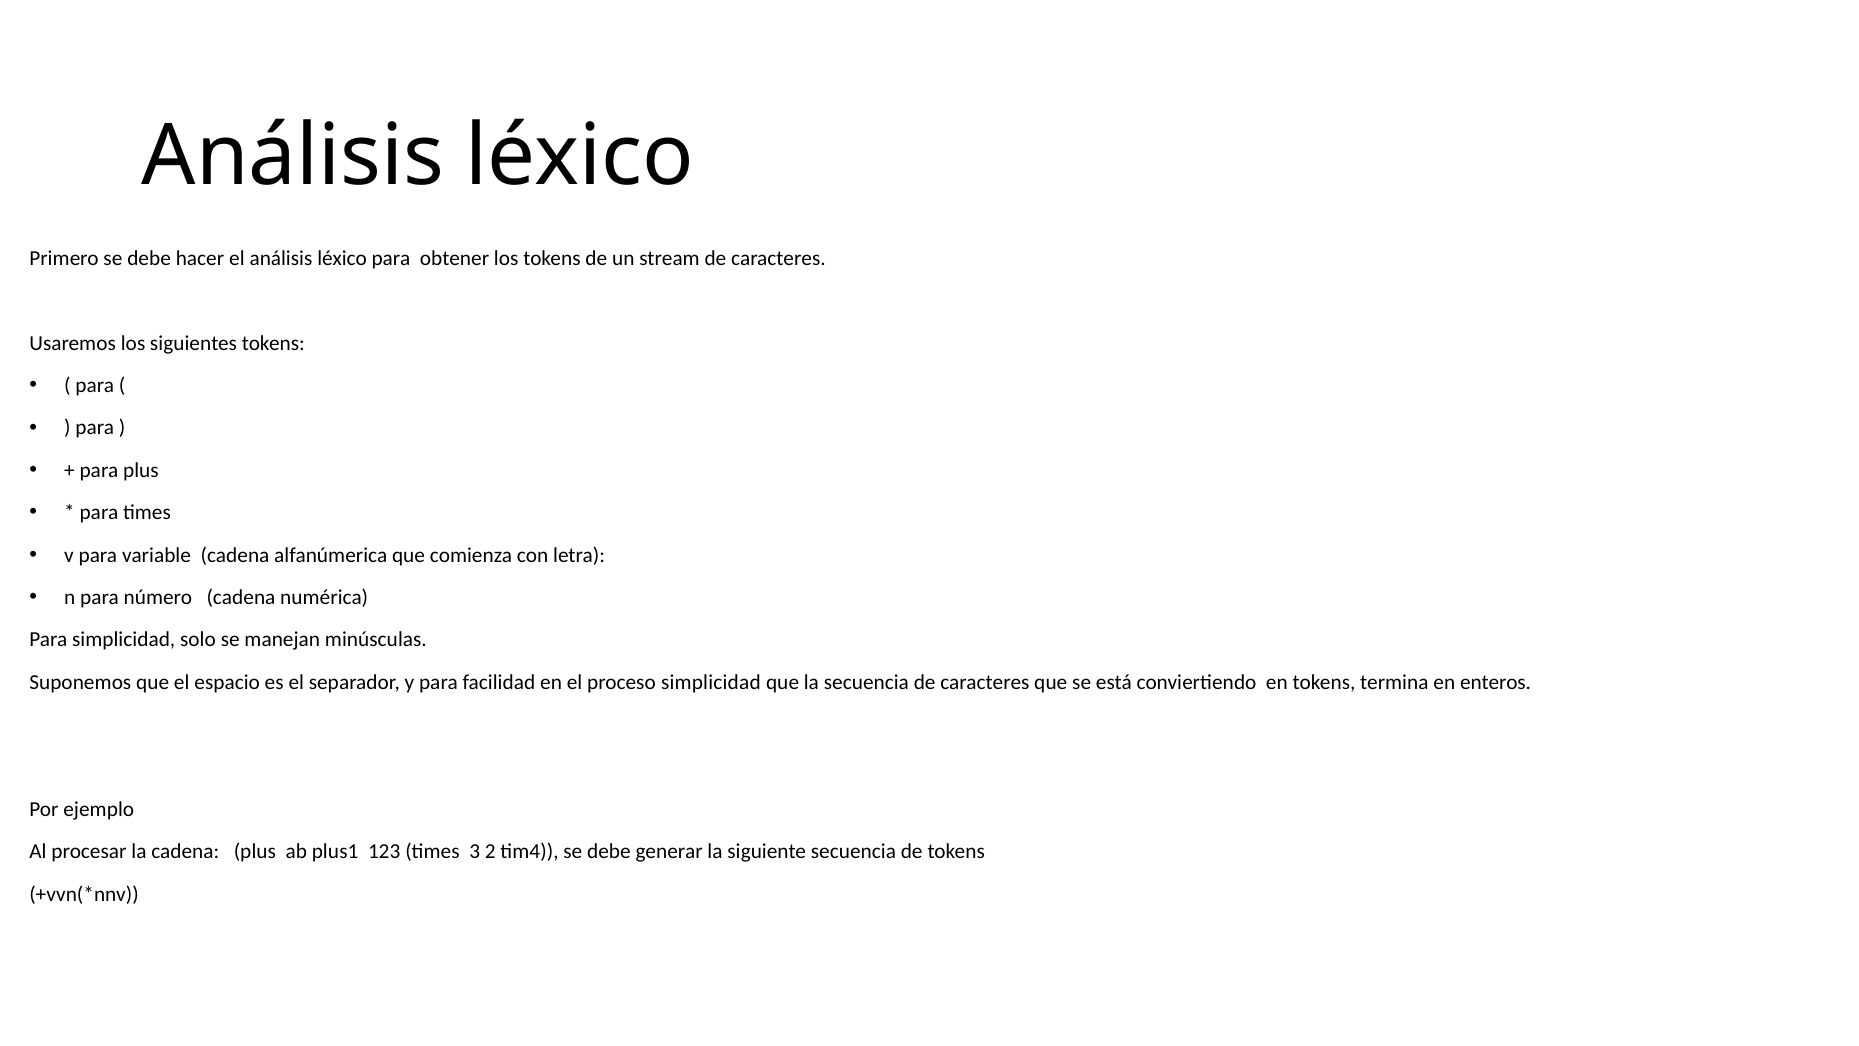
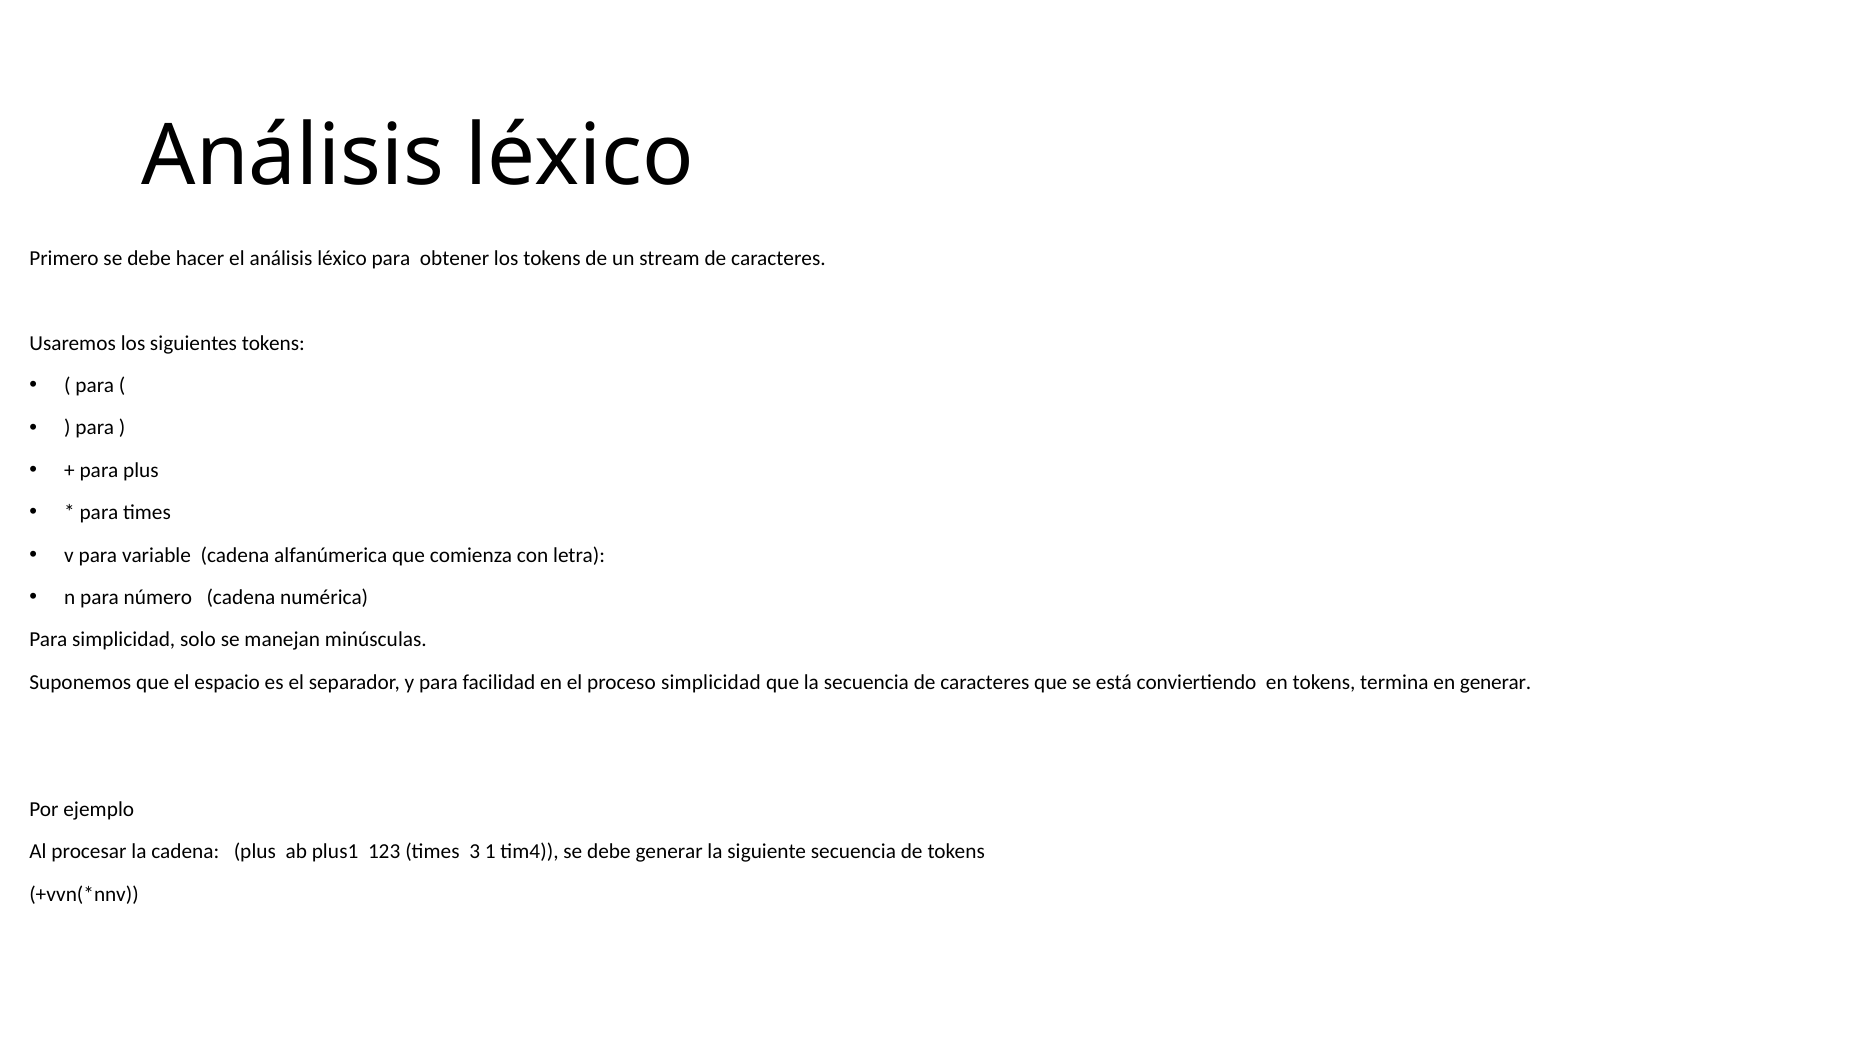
en enteros: enteros -> generar
2: 2 -> 1
